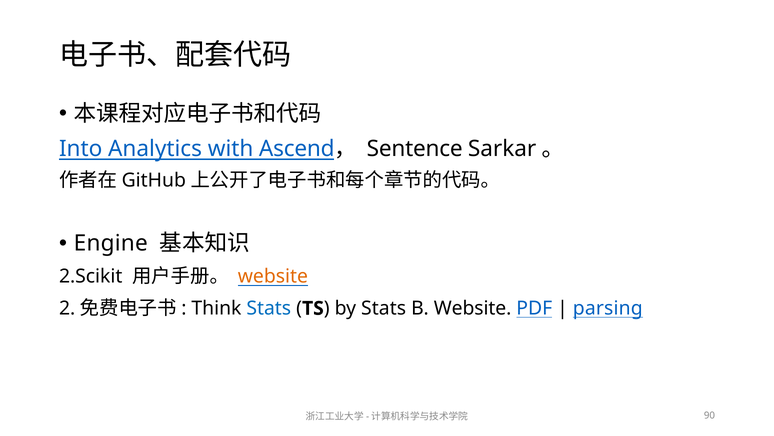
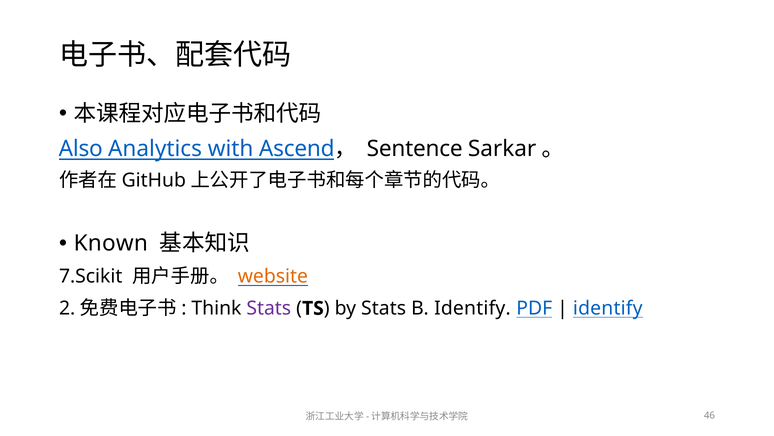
Into: Into -> Also
Engine: Engine -> Known
2.Scikit: 2.Scikit -> 7.Scikit
Stats at (269, 308) colour: blue -> purple
B Website: Website -> Identify
parsing at (608, 308): parsing -> identify
90: 90 -> 46
